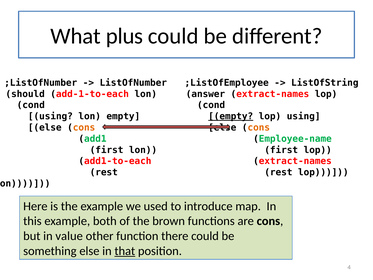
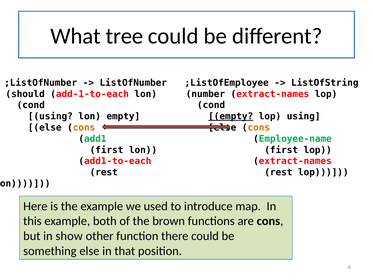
plus: plus -> tree
answer: answer -> number
value: value -> show
that underline: present -> none
